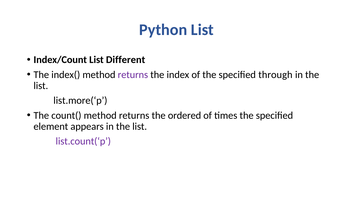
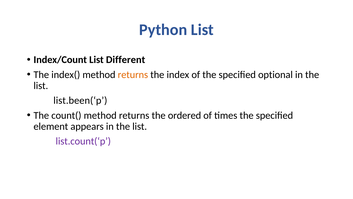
returns at (133, 74) colour: purple -> orange
through: through -> optional
list.more(‘p: list.more(‘p -> list.been(‘p
